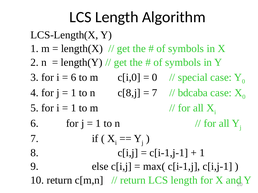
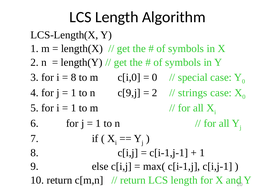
6 at (74, 78): 6 -> 8
c[8,j: c[8,j -> c[9,j
7 at (155, 93): 7 -> 2
bdcaba: bdcaba -> strings
